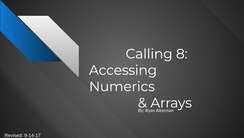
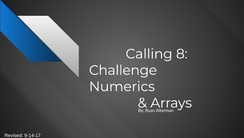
Accessing: Accessing -> Challenge
